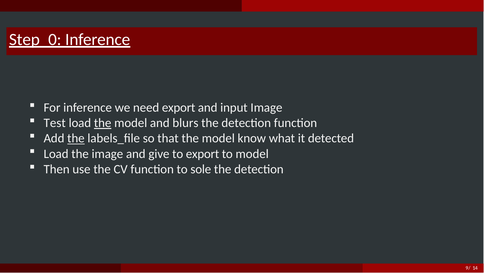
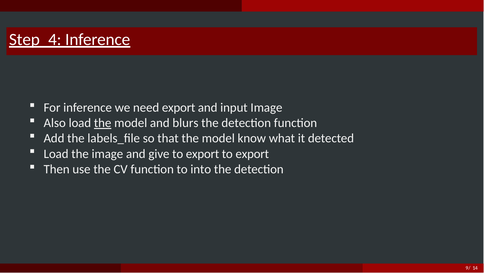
Step_0: Step_0 -> Step_4
Test: Test -> Also
the at (76, 138) underline: present -> none
model at (252, 153): model -> export
sole: sole -> into
